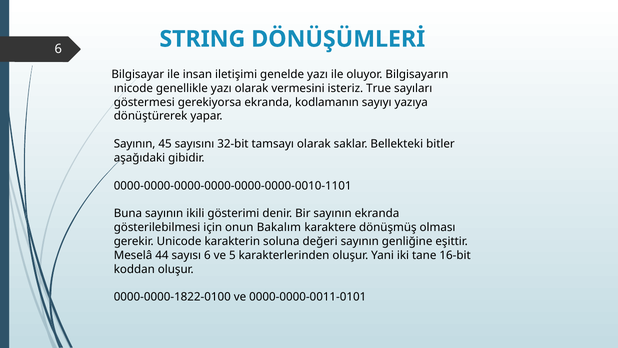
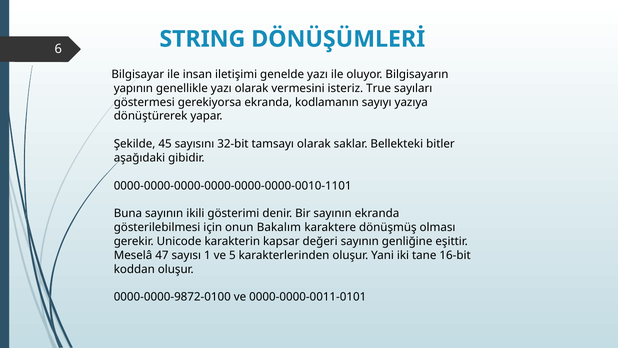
ınicode: ınicode -> yapının
Sayının at (135, 144): Sayının -> Şekilde
soluna: soluna -> kapsar
44: 44 -> 47
sayısı 6: 6 -> 1
0000-0000-1822-0100: 0000-0000-1822-0100 -> 0000-0000-9872-0100
